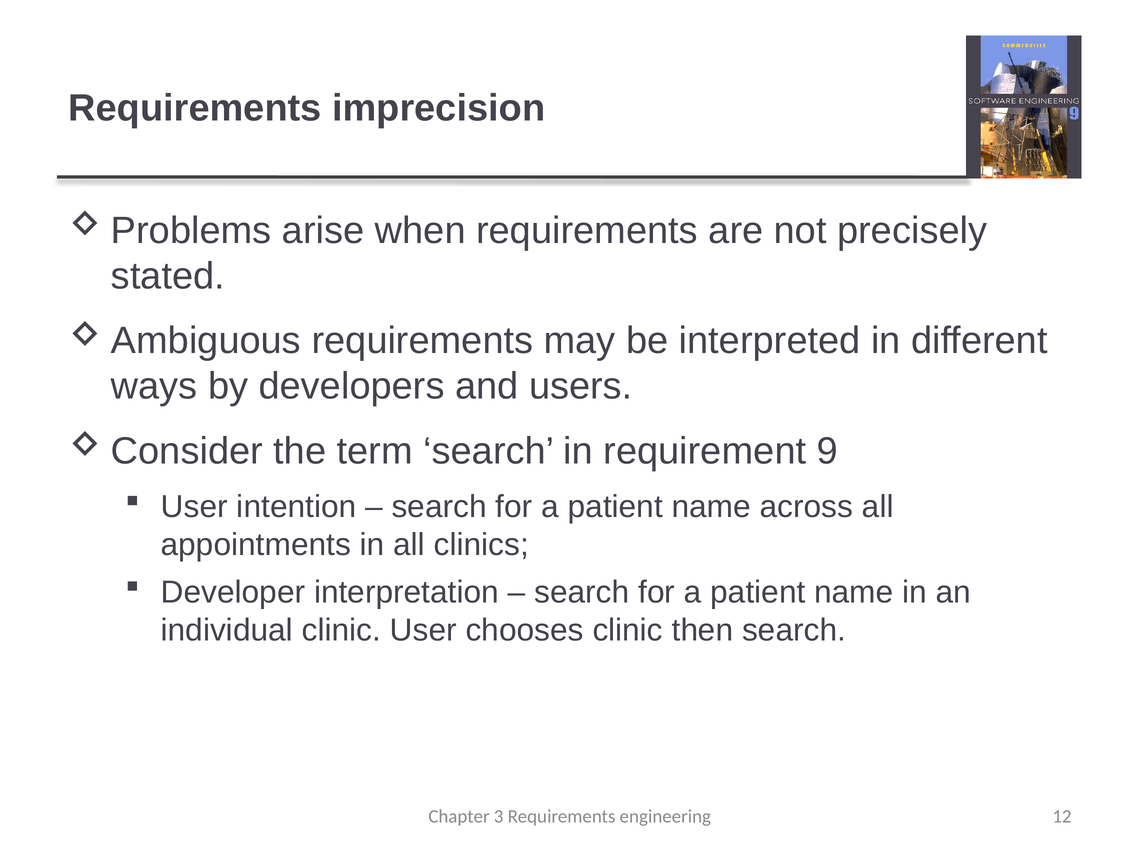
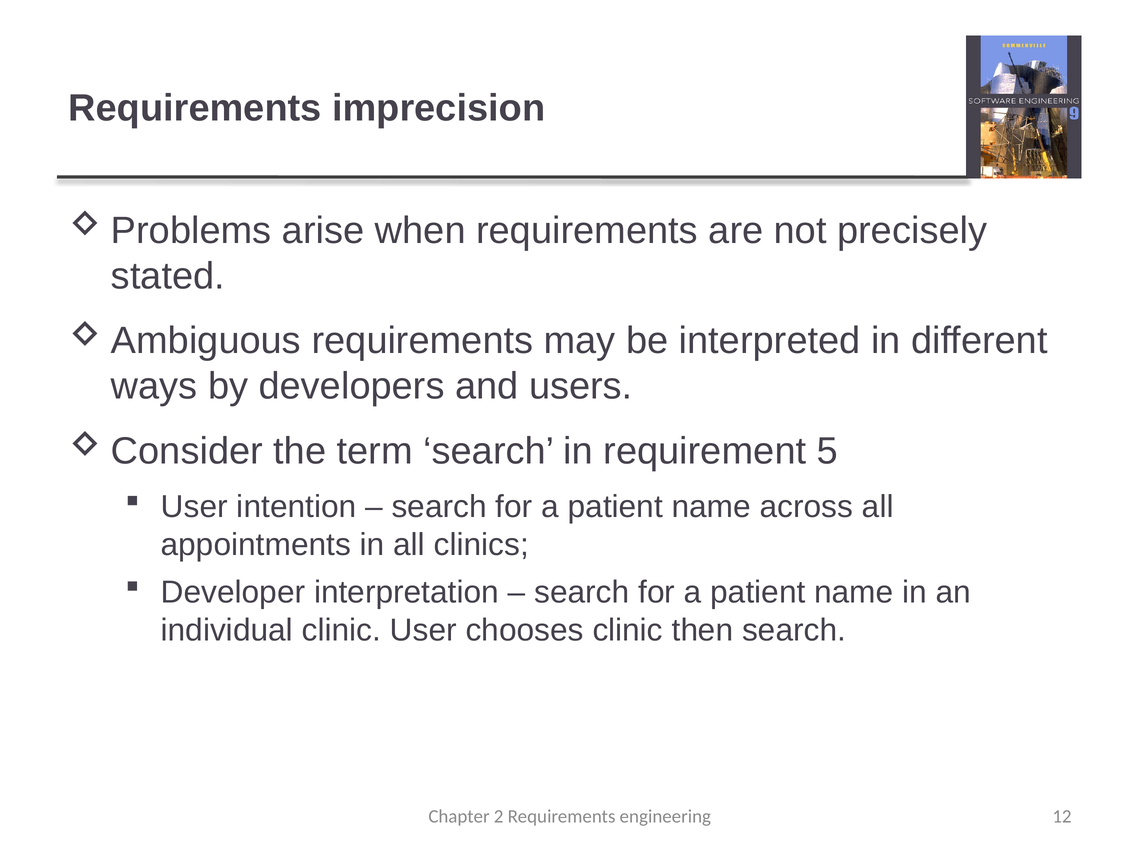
9: 9 -> 5
3: 3 -> 2
